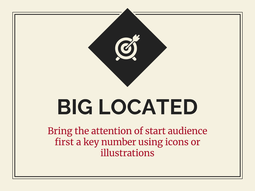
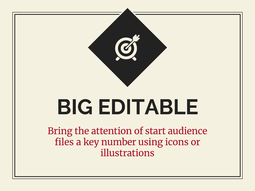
LOCATED: LOCATED -> EDITABLE
first: first -> files
